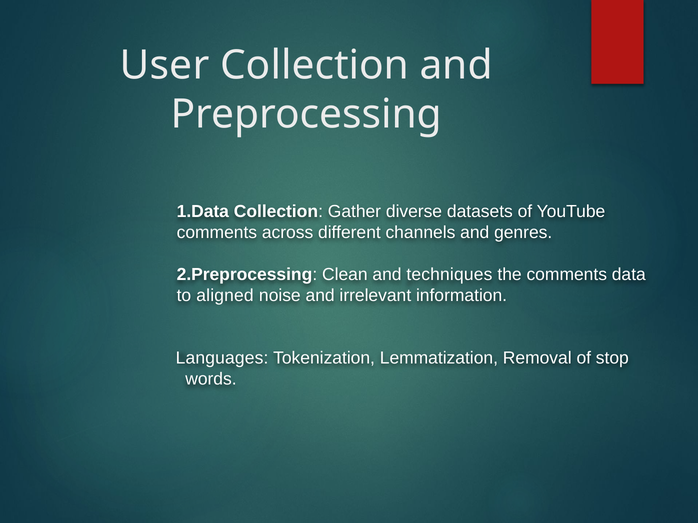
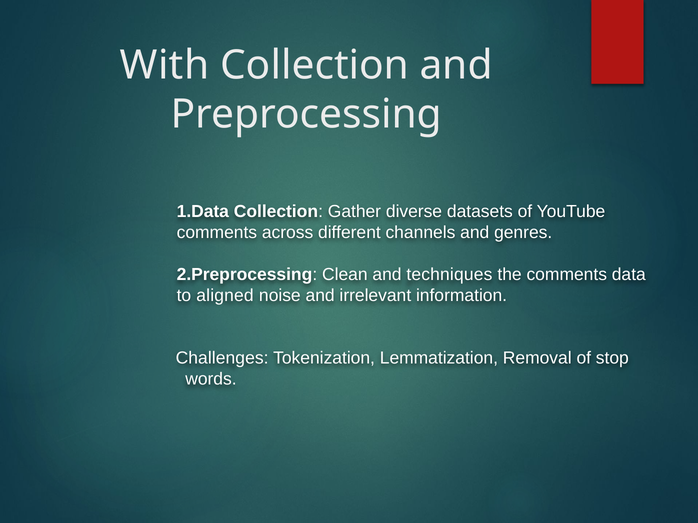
User: User -> With
Languages: Languages -> Challenges
